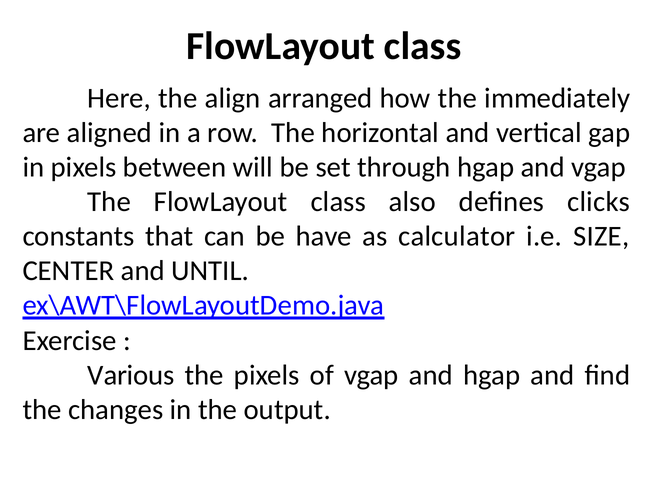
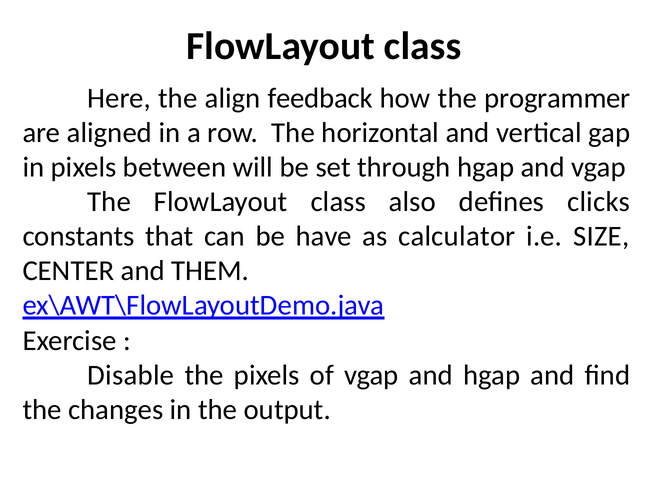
arranged: arranged -> feedback
immediately: immediately -> programmer
UNTIL: UNTIL -> THEM
Various: Various -> Disable
